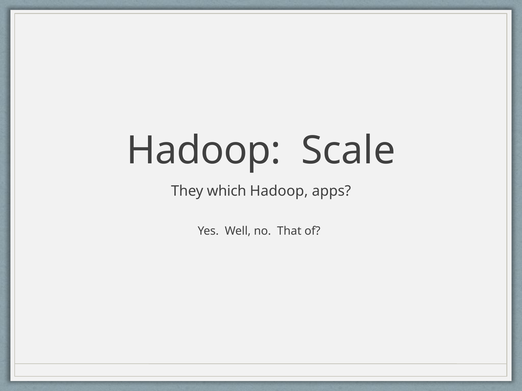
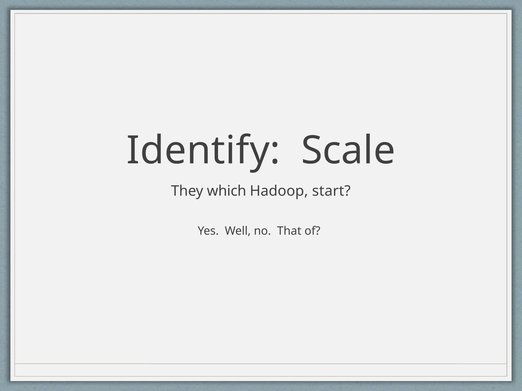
Hadoop at (204, 151): Hadoop -> Identify
apps: apps -> start
